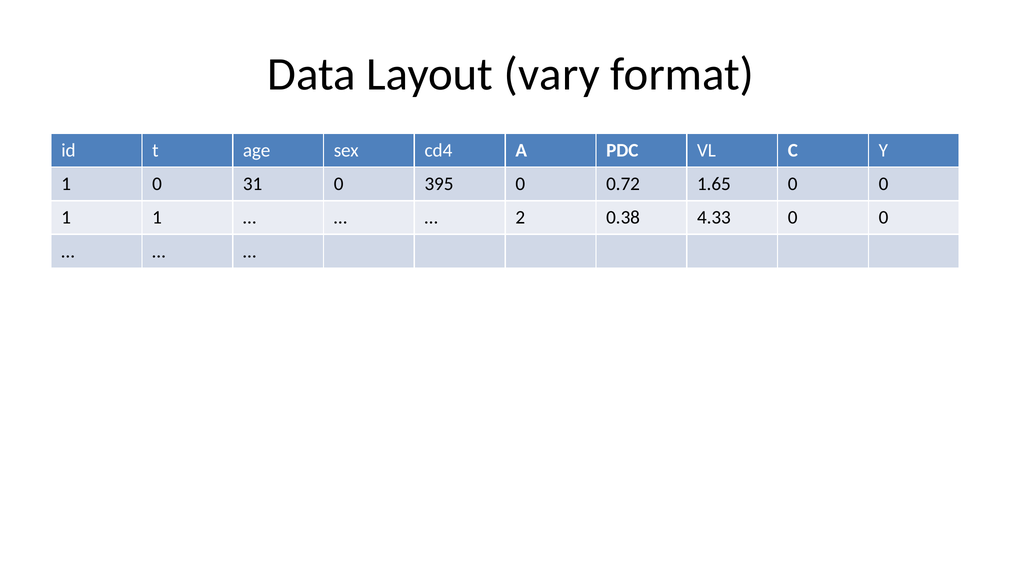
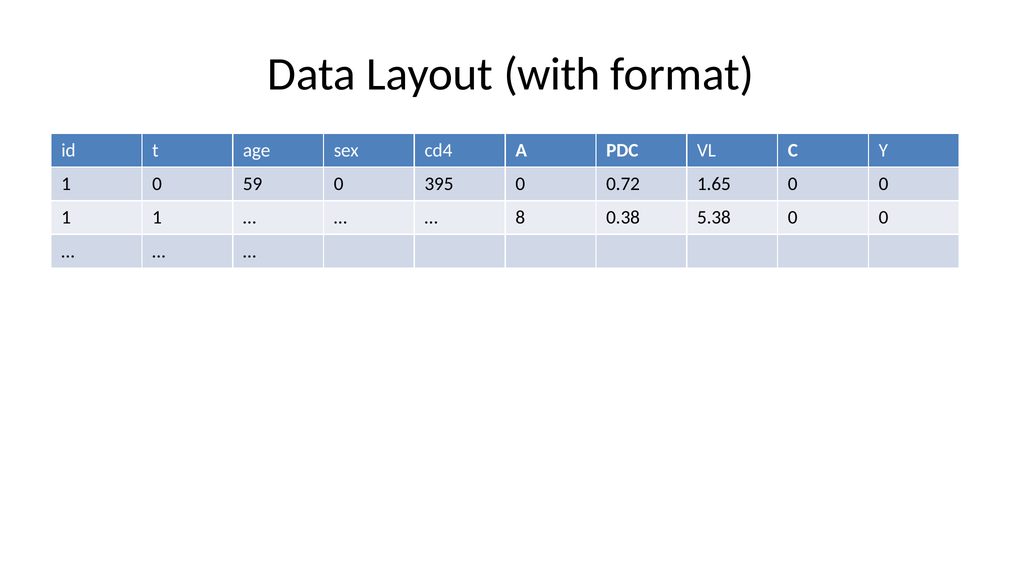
vary: vary -> with
31: 31 -> 59
2: 2 -> 8
4.33: 4.33 -> 5.38
